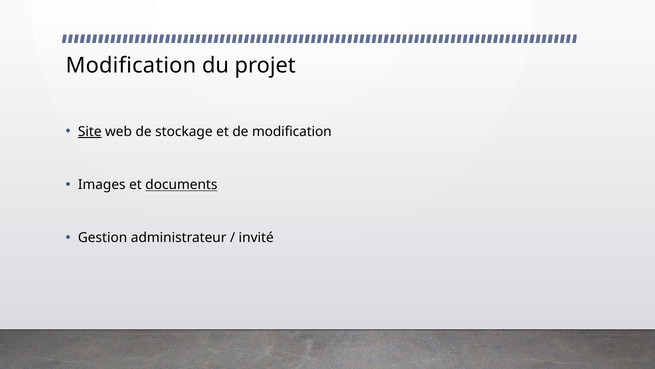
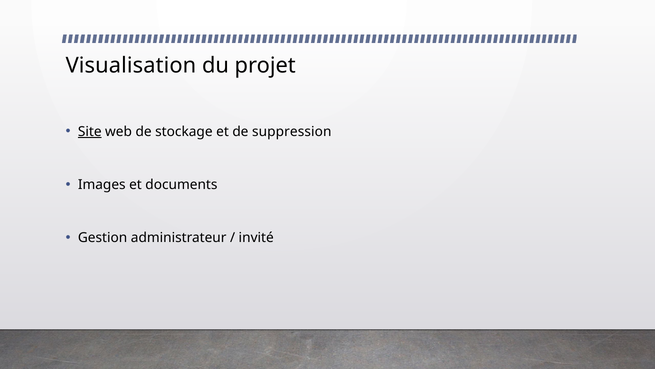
Modification at (131, 65): Modification -> Visualisation
de modification: modification -> suppression
documents underline: present -> none
